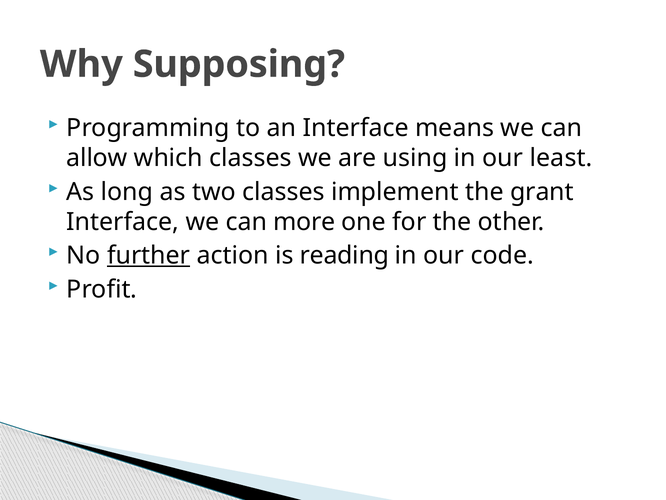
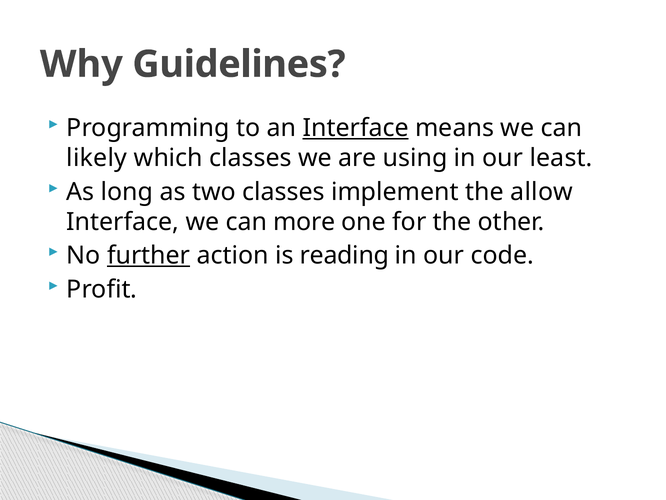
Supposing: Supposing -> Guidelines
Interface at (356, 128) underline: none -> present
allow: allow -> likely
grant: grant -> allow
